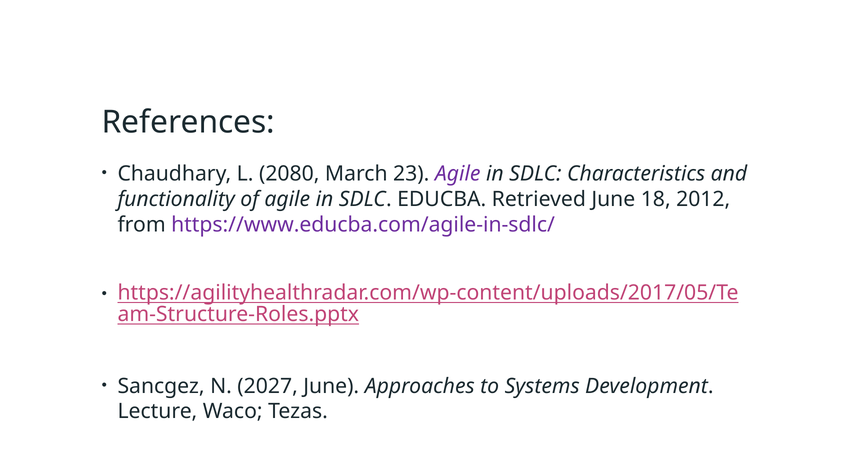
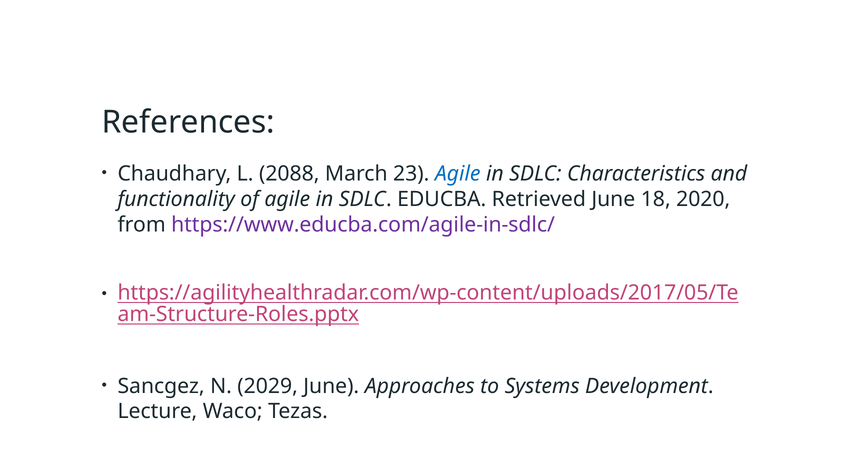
2080: 2080 -> 2088
Agile at (458, 174) colour: purple -> blue
2012: 2012 -> 2020
2027: 2027 -> 2029
